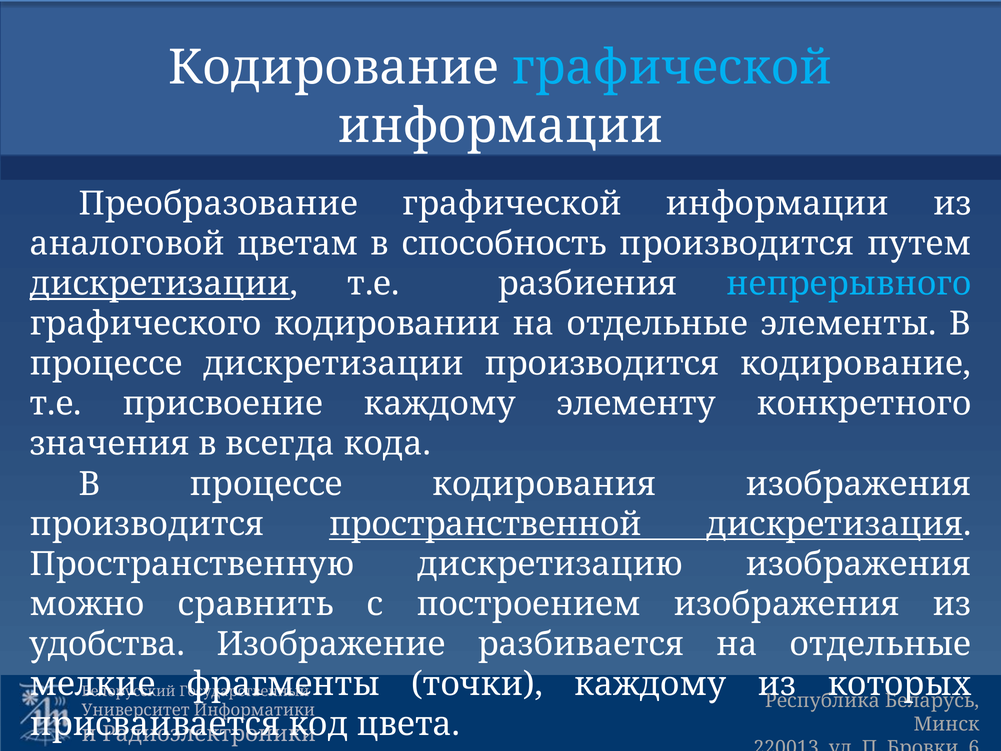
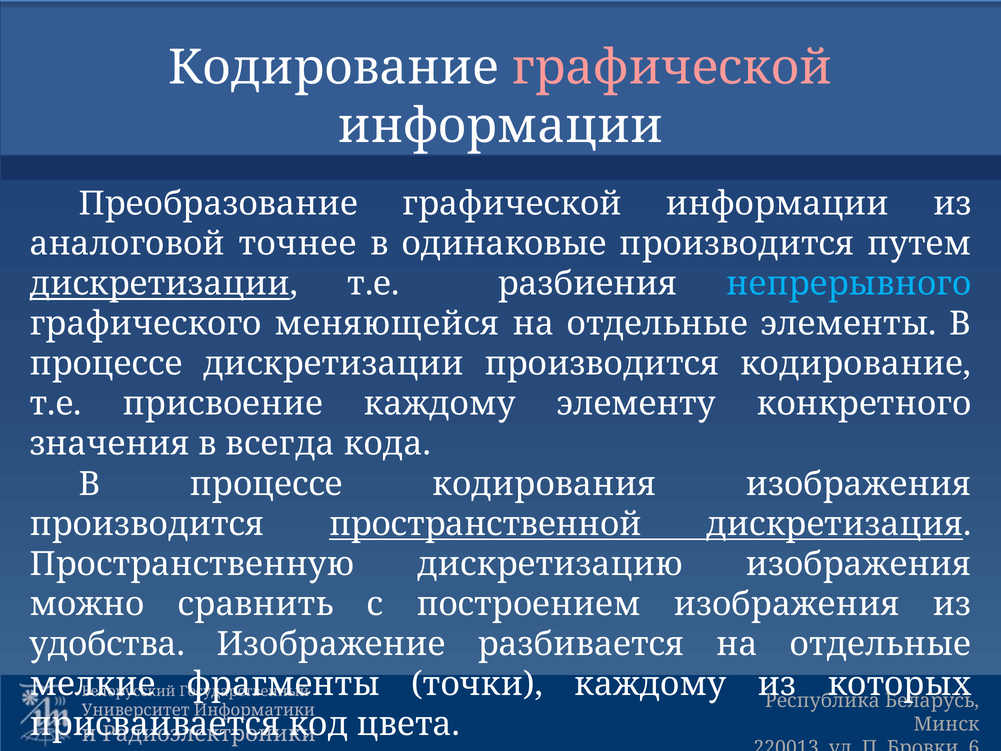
графической at (672, 68) colour: light blue -> pink
цветам: цветам -> точнее
способность: способность -> одинаковые
кодировании: кодировании -> меняющейся
